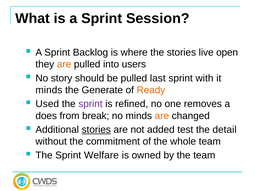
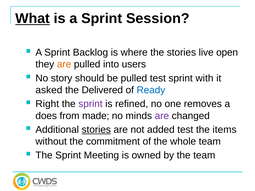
What underline: none -> present
pulled last: last -> test
minds at (49, 90): minds -> asked
Generate: Generate -> Delivered
Ready colour: orange -> blue
Used: Used -> Right
break: break -> made
are at (162, 116) colour: orange -> purple
detail: detail -> items
Welfare: Welfare -> Meeting
